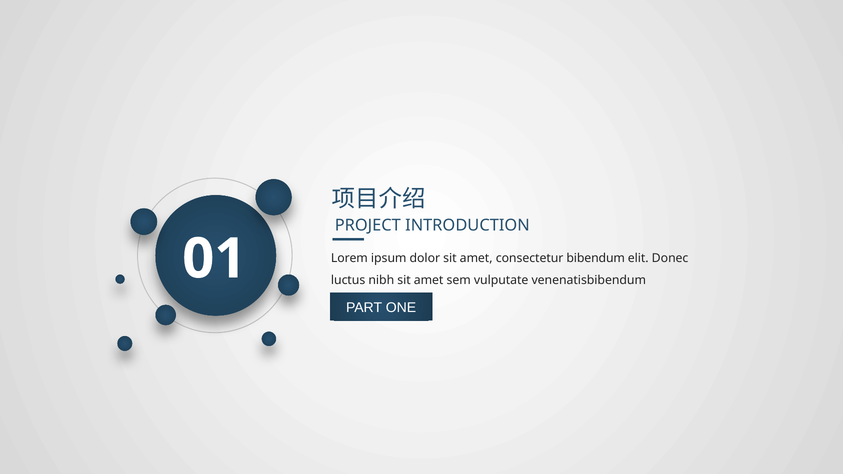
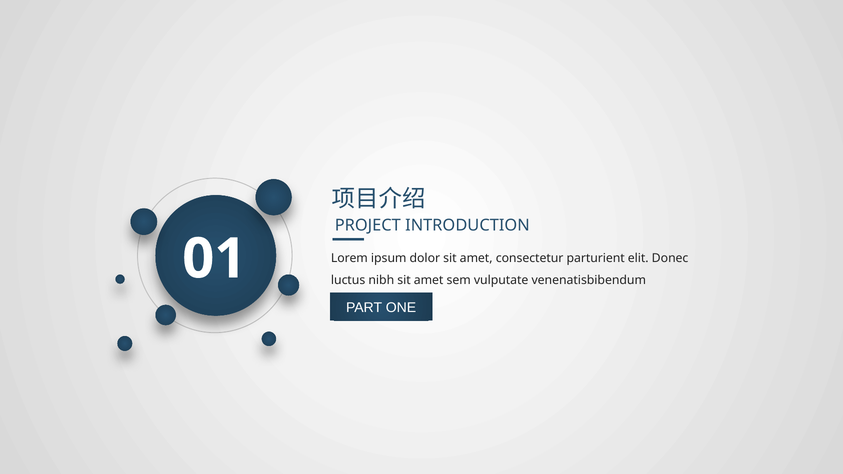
bibendum: bibendum -> parturient
